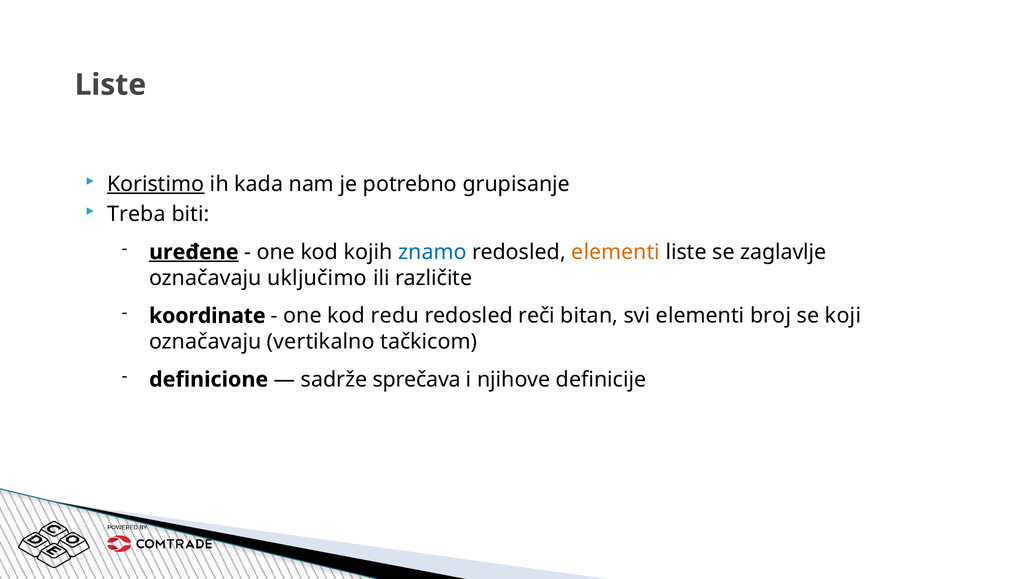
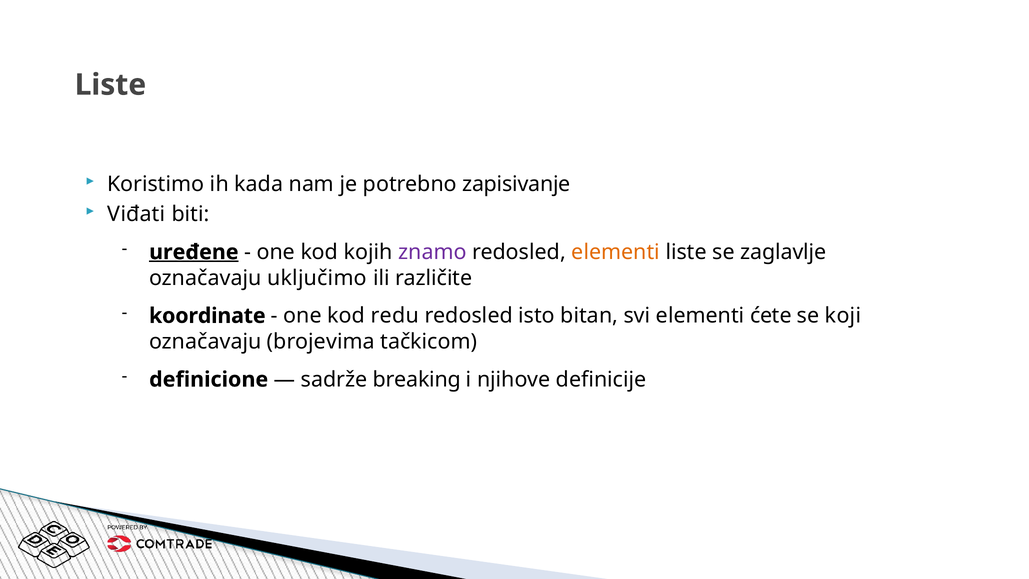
Koristimo underline: present -> none
grupisanje: grupisanje -> zapisivanje
Treba: Treba -> Viđati
znamo colour: blue -> purple
reči: reči -> isto
broj: broj -> ćete
vertikalno: vertikalno -> brojevima
sprečava: sprečava -> breaking
